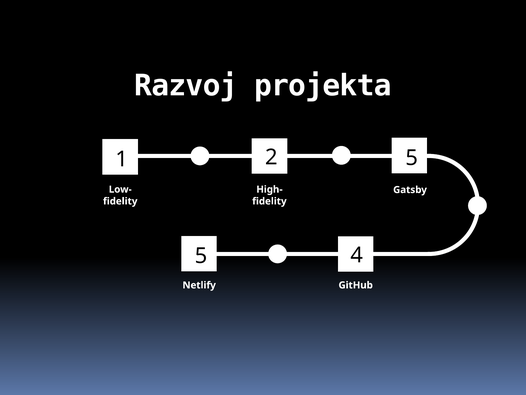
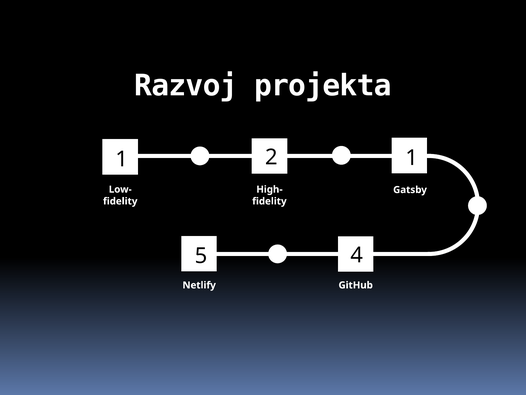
2 5: 5 -> 1
